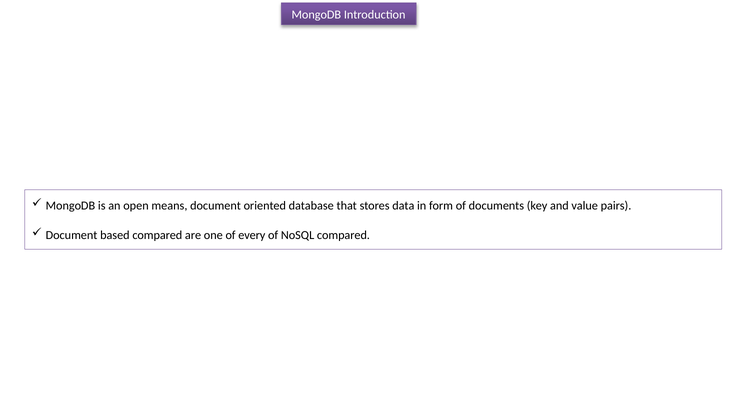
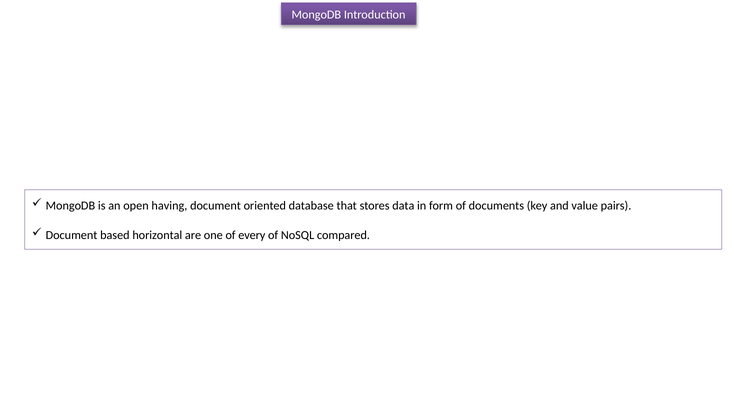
means: means -> having
based compared: compared -> horizontal
